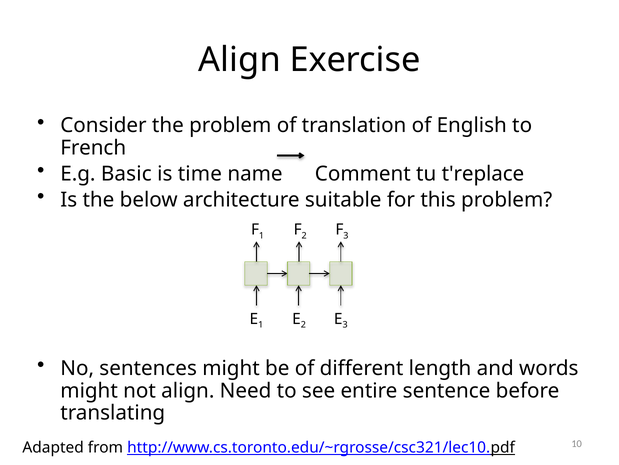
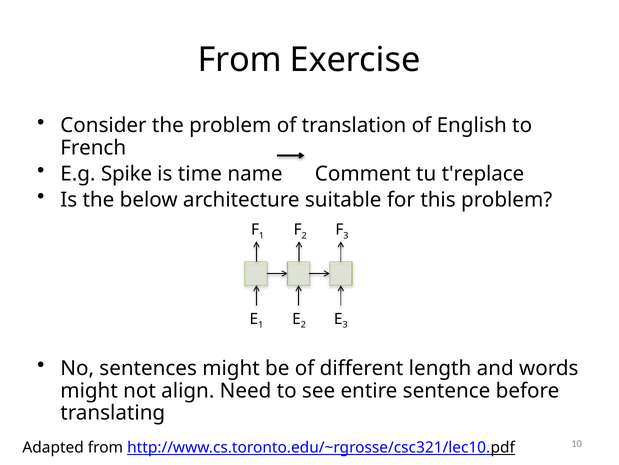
Align at (240, 60): Align -> From
Basic: Basic -> Spike
